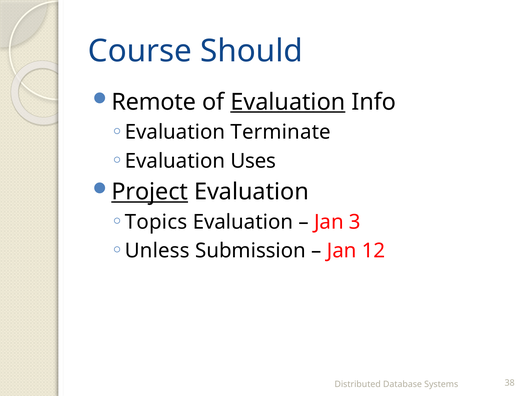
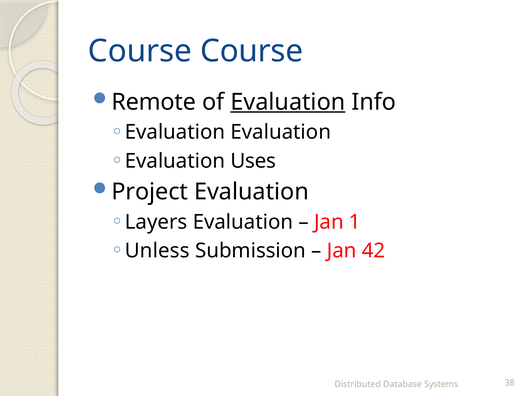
Course Should: Should -> Course
Evaluation Terminate: Terminate -> Evaluation
Project underline: present -> none
Topics: Topics -> Layers
3: 3 -> 1
12: 12 -> 42
